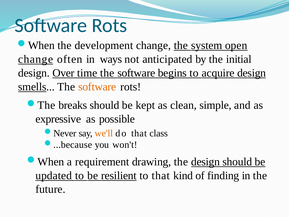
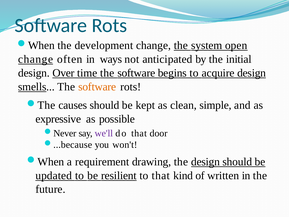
breaks: breaks -> causes
we'll colour: orange -> purple
class: class -> door
finding: finding -> written
